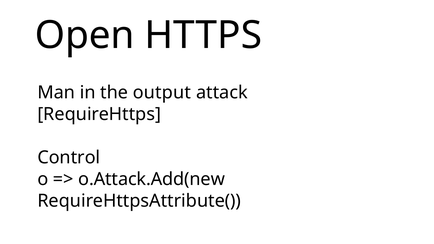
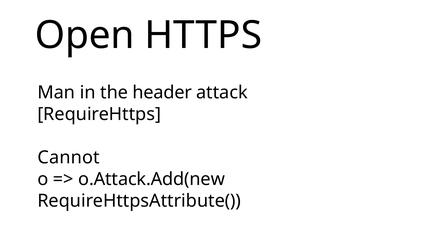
output: output -> header
Control: Control -> Cannot
